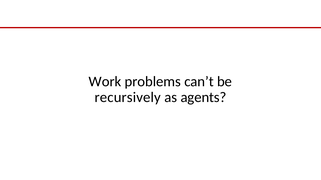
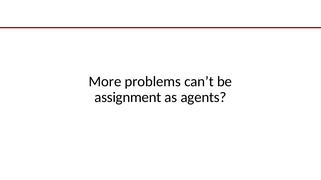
Work: Work -> More
recursively: recursively -> assignment
